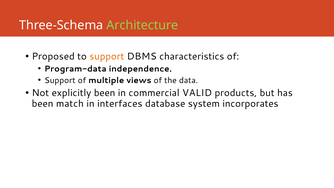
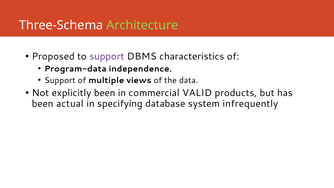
support at (107, 56) colour: orange -> purple
match: match -> actual
interfaces: interfaces -> specifying
incorporates: incorporates -> infrequently
